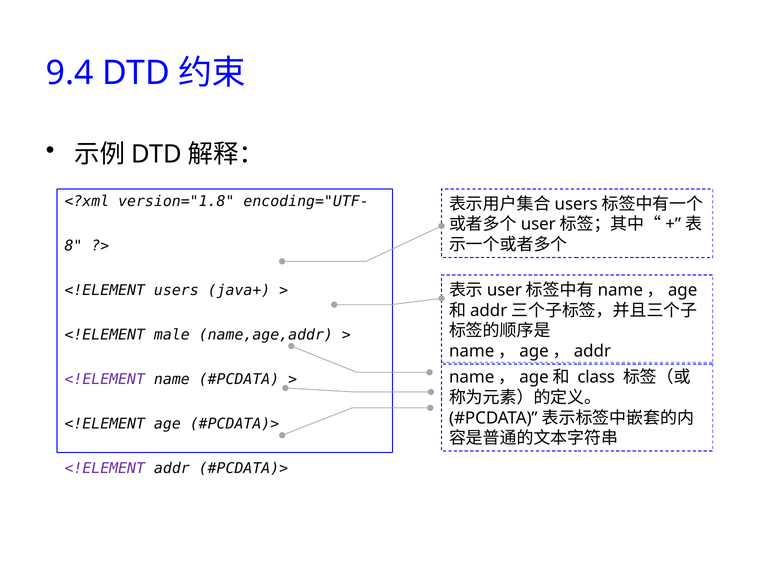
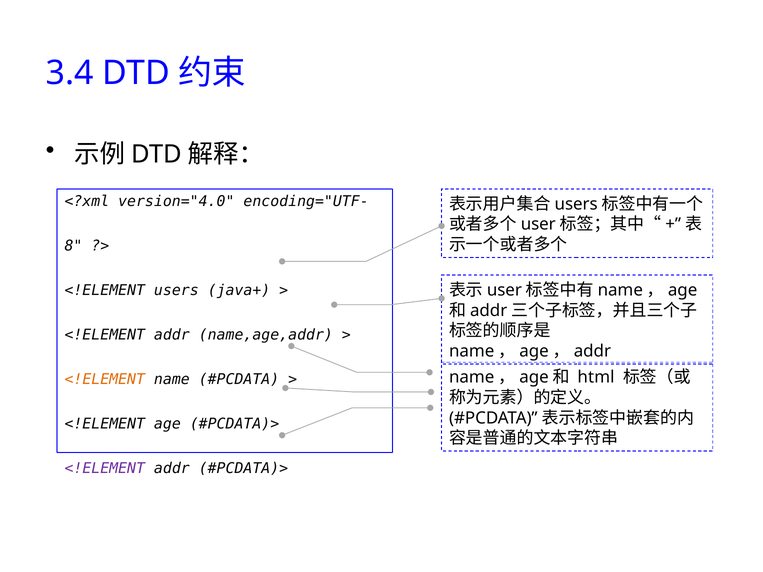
9.4: 9.4 -> 3.4
version="1.8: version="1.8 -> version="4.0
male at (172, 335): male -> addr
class: class -> html
<!ELEMENT at (105, 380) colour: purple -> orange
